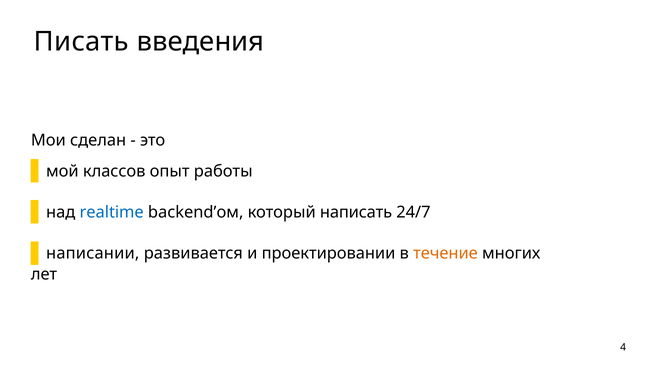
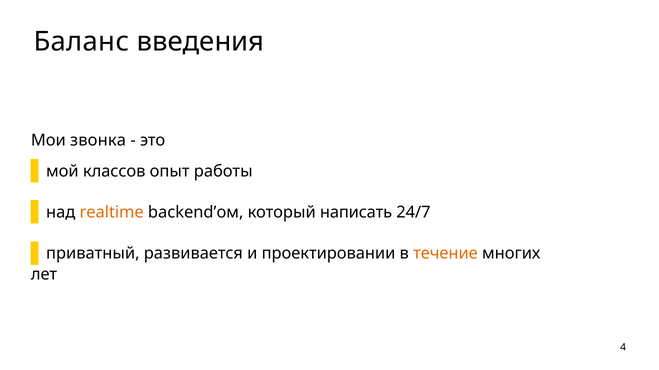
Писать: Писать -> Баланс
сделан: сделан -> звонка
realtime colour: blue -> orange
написании: написании -> приватный
